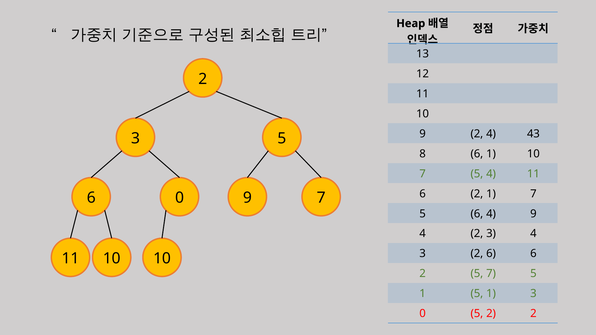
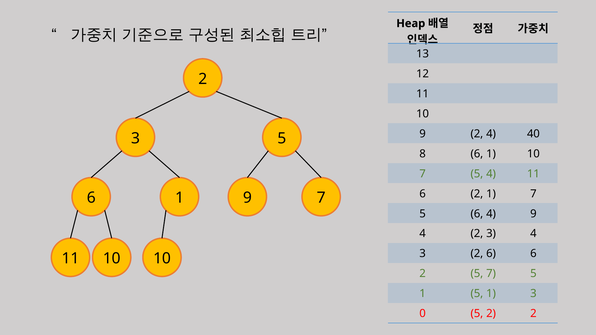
43: 43 -> 40
0 at (180, 198): 0 -> 1
